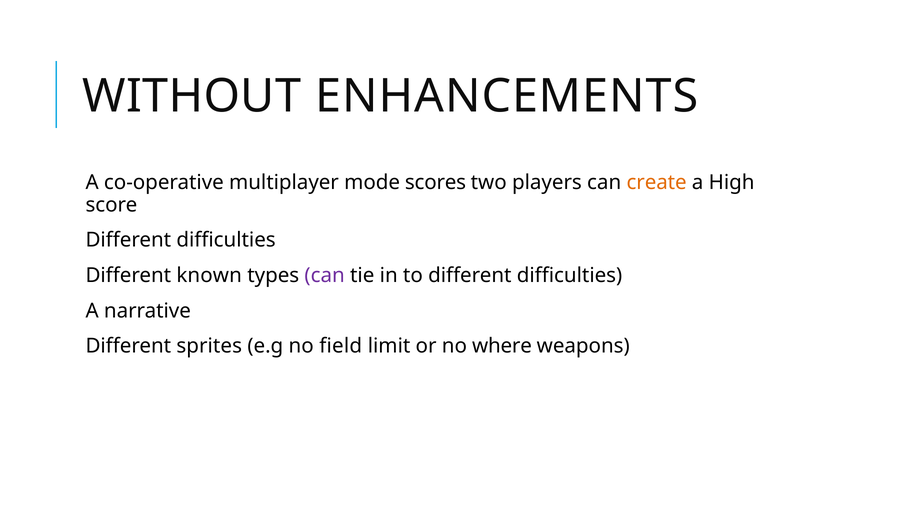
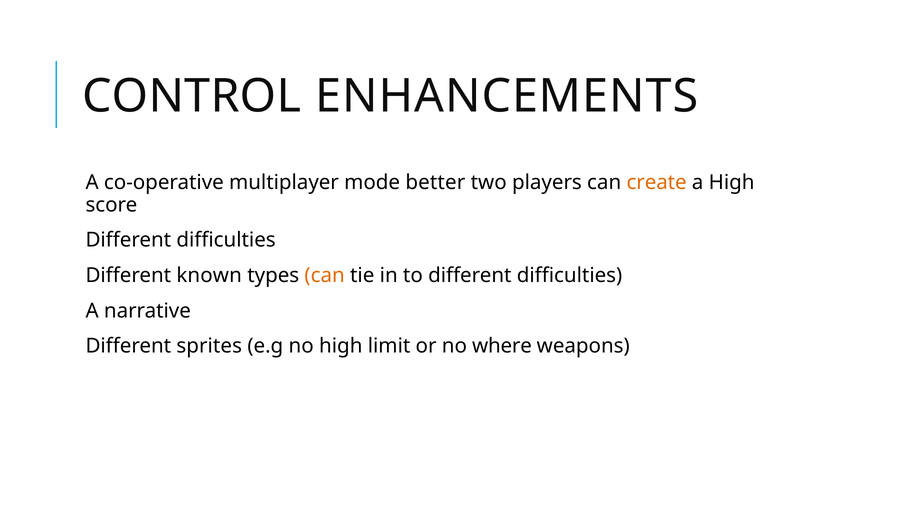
WITHOUT: WITHOUT -> CONTROL
scores: scores -> better
can at (325, 276) colour: purple -> orange
no field: field -> high
